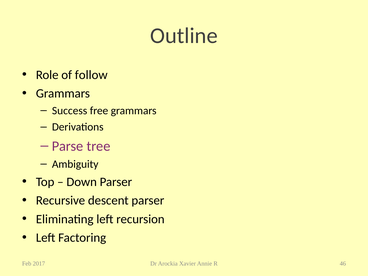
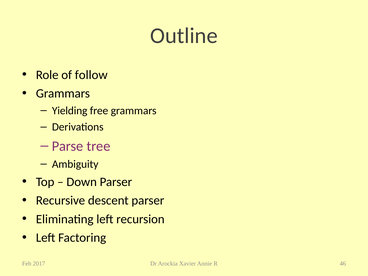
Success: Success -> Yielding
